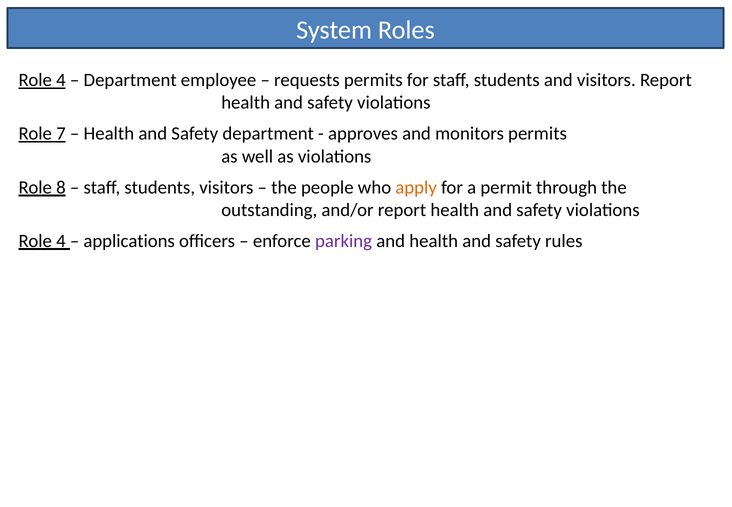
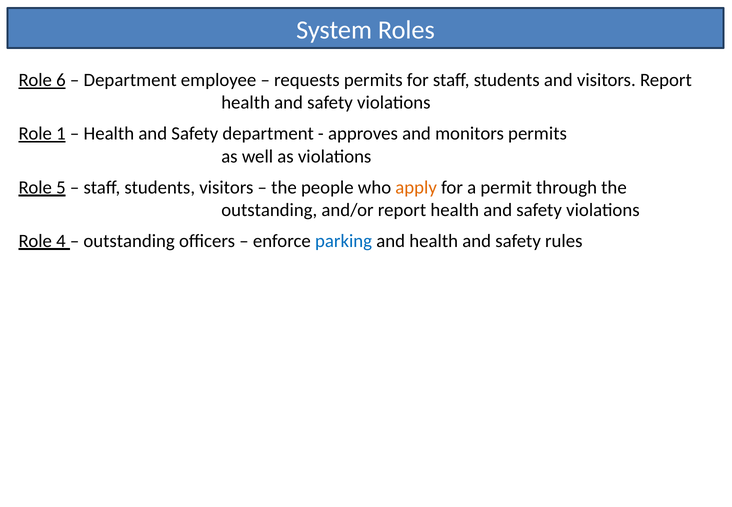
4 at (61, 80): 4 -> 6
7: 7 -> 1
8: 8 -> 5
applications at (129, 241): applications -> outstanding
parking colour: purple -> blue
